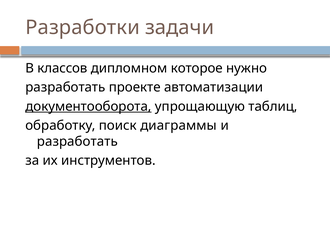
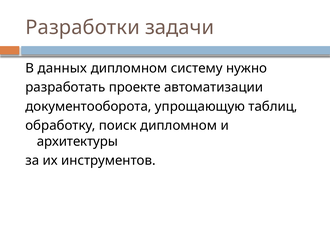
классов: классов -> данных
которое: которое -> систему
документооборота underline: present -> none
поиск диаграммы: диаграммы -> дипломном
разработать at (77, 142): разработать -> архитектуры
